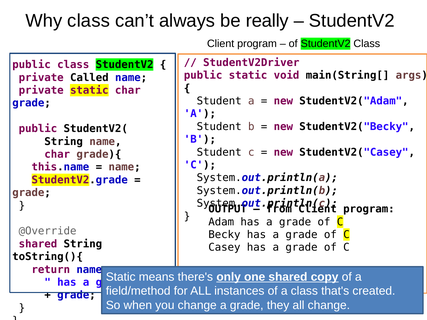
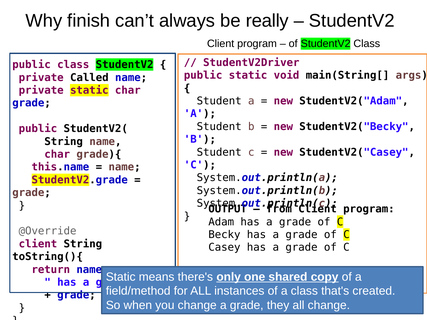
Why class: class -> finish
shared at (38, 244): shared -> client
